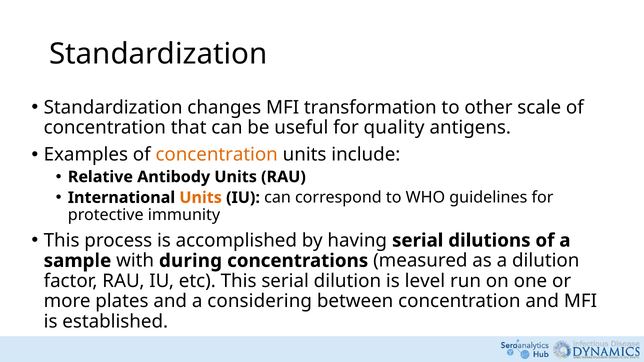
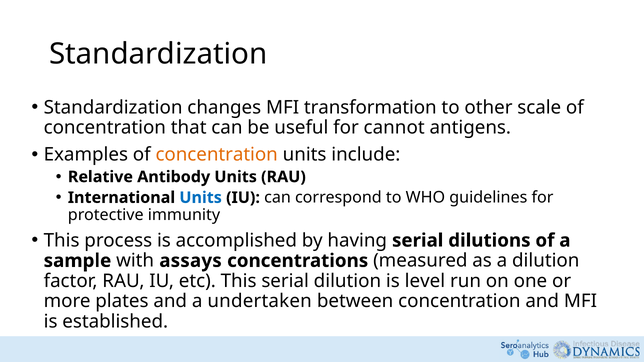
quality: quality -> cannot
Units at (201, 198) colour: orange -> blue
during: during -> assays
considering: considering -> undertaken
